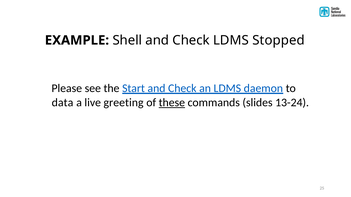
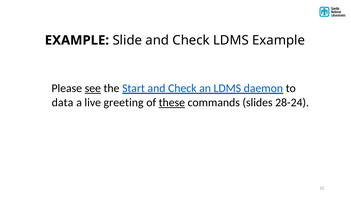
Shell: Shell -> Slide
LDMS Stopped: Stopped -> Example
see underline: none -> present
13-24: 13-24 -> 28-24
